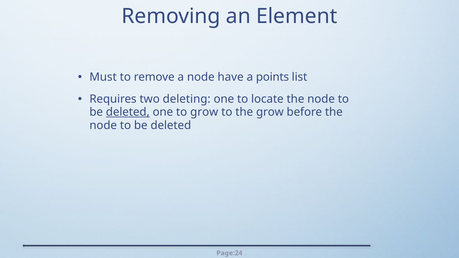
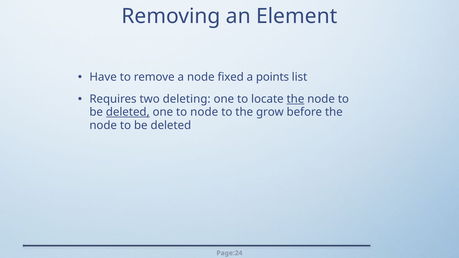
Must: Must -> Have
have: have -> fixed
the at (295, 99) underline: none -> present
to grow: grow -> node
